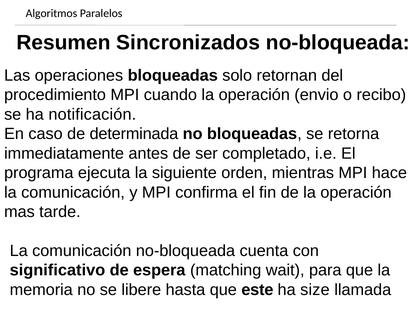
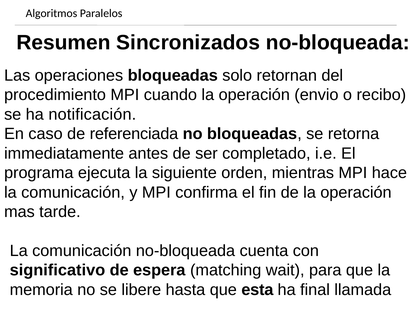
determinada: determinada -> referenciada
este: este -> esta
size: size -> final
